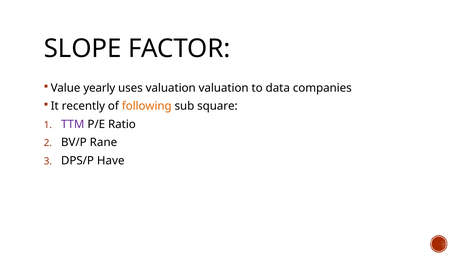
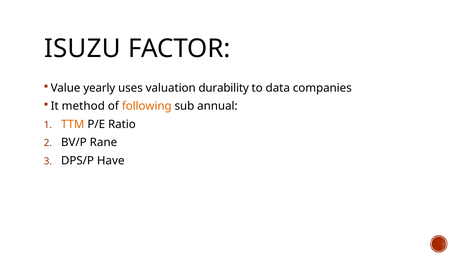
SLOPE: SLOPE -> ISUZU
valuation valuation: valuation -> durability
recently: recently -> method
square: square -> annual
TTM colour: purple -> orange
